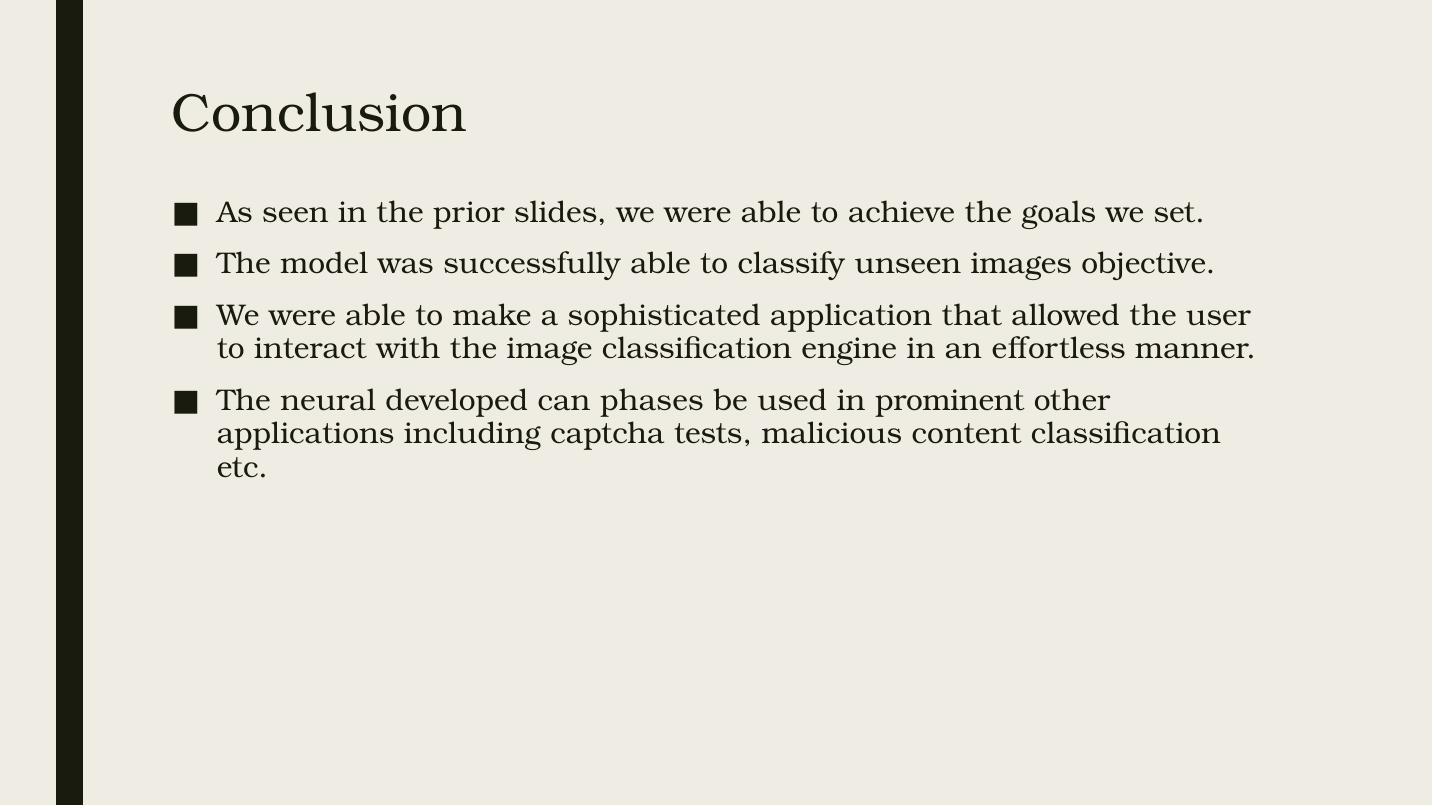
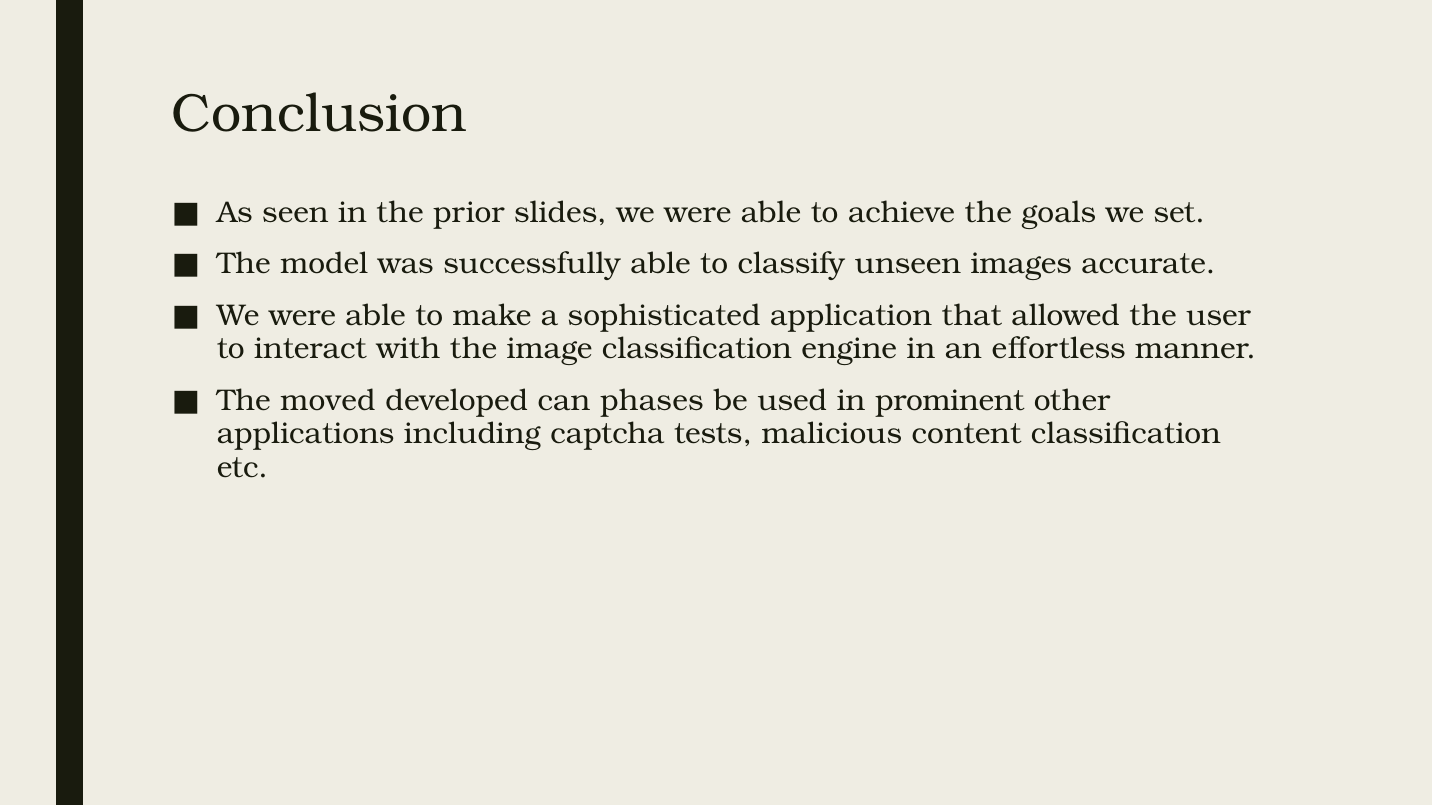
objective: objective -> accurate
neural: neural -> moved
